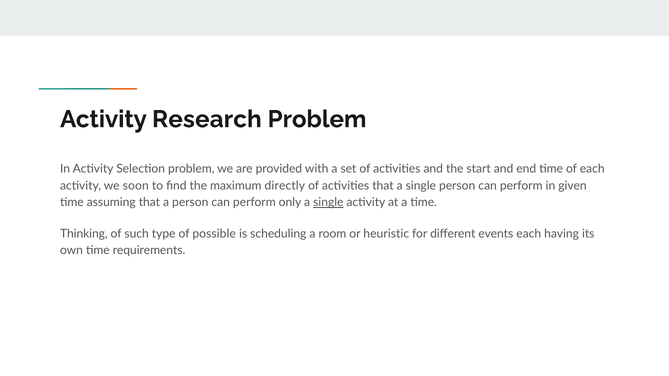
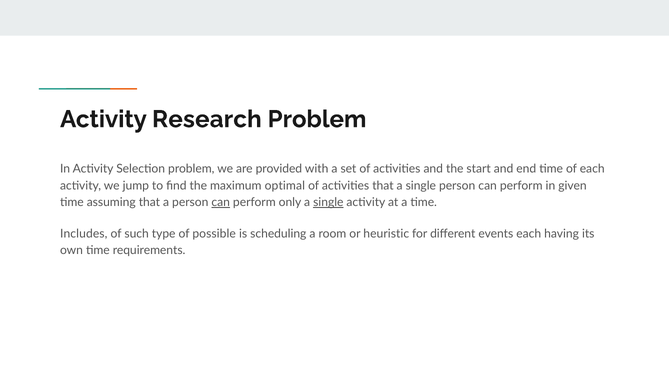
soon: soon -> jump
directly: directly -> optimal
can at (221, 202) underline: none -> present
Thinking: Thinking -> Includes
